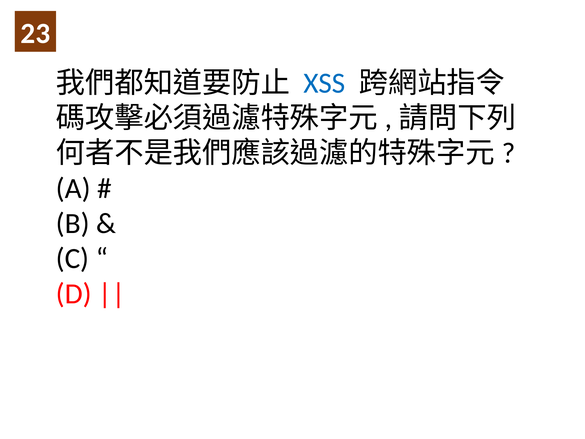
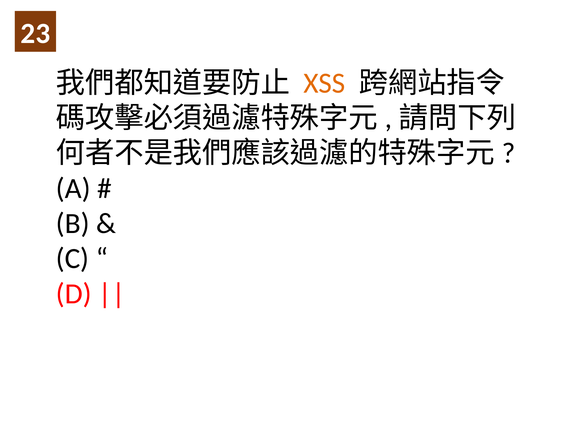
XSS colour: blue -> orange
